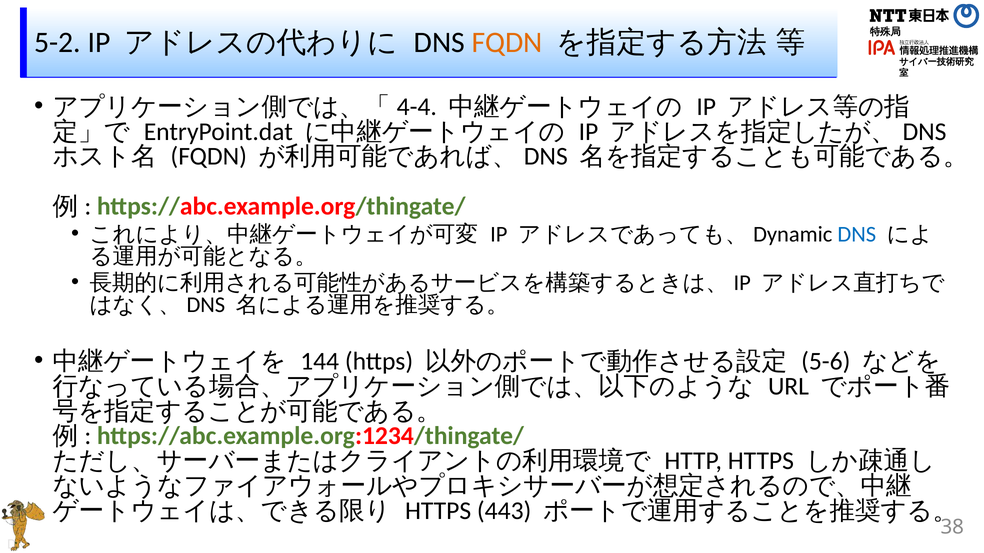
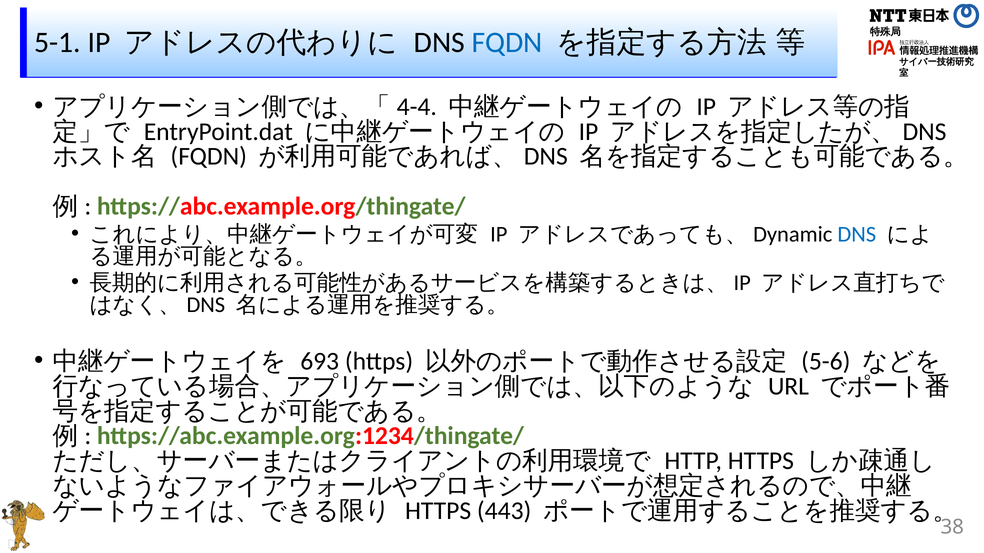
5-2: 5-2 -> 5-1
FQDN at (507, 42) colour: orange -> blue
144: 144 -> 693
